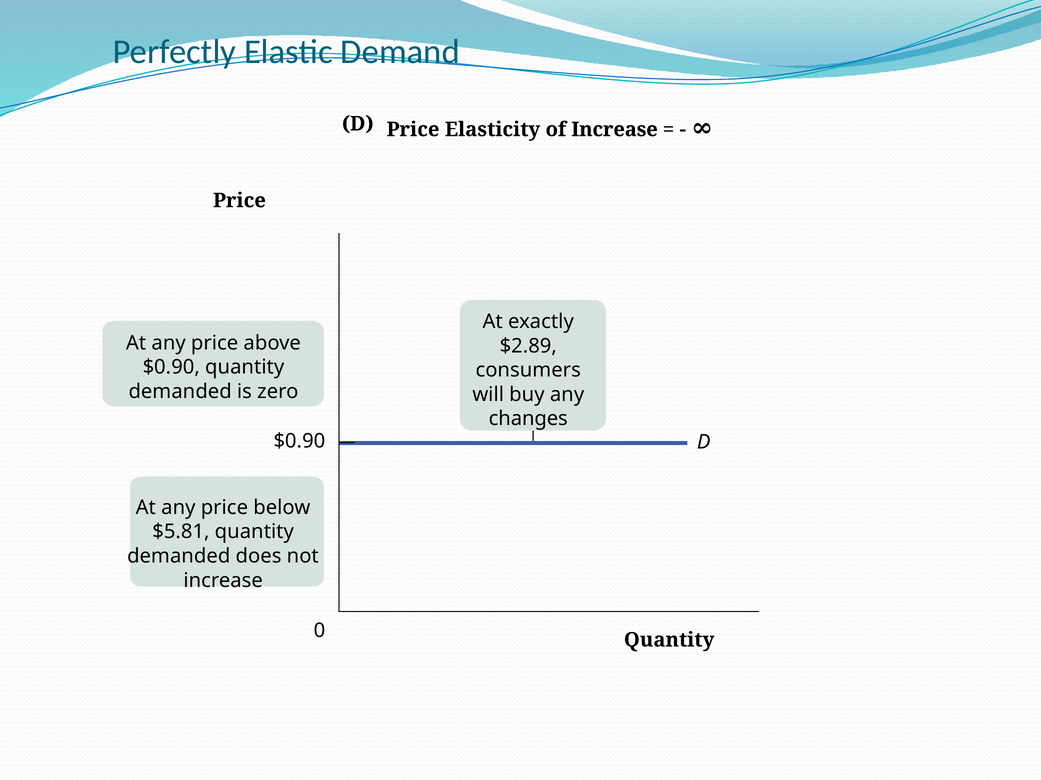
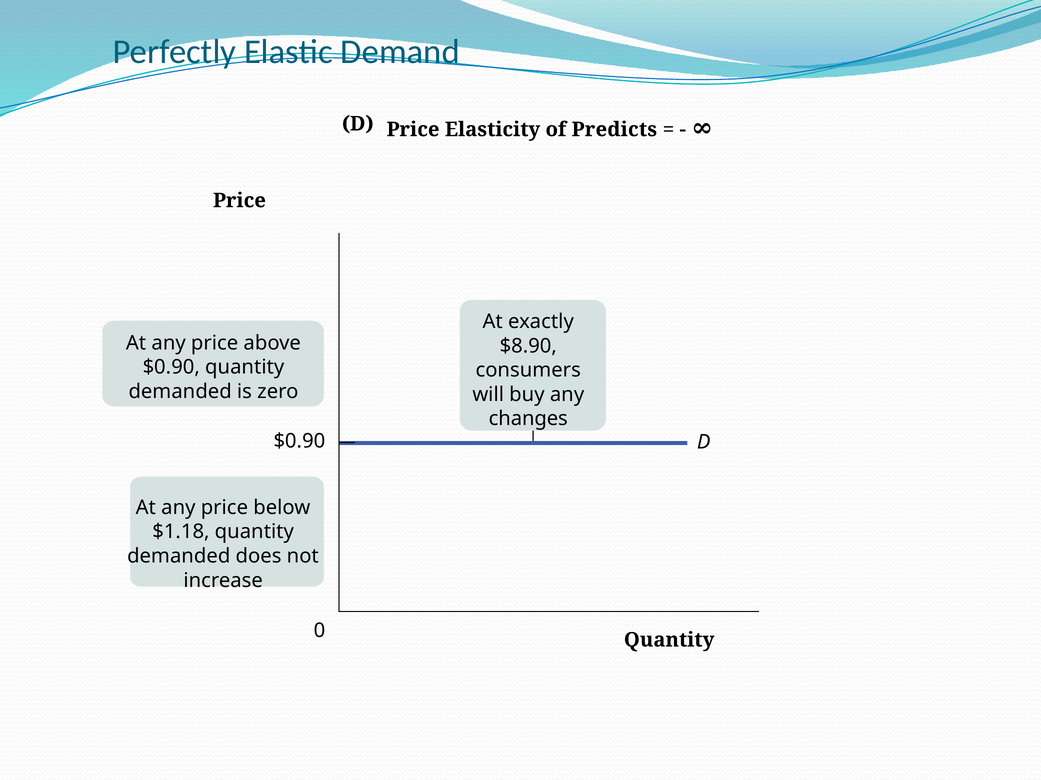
of Increase: Increase -> Predicts
$2.89: $2.89 -> $8.90
$5.81: $5.81 -> $1.18
